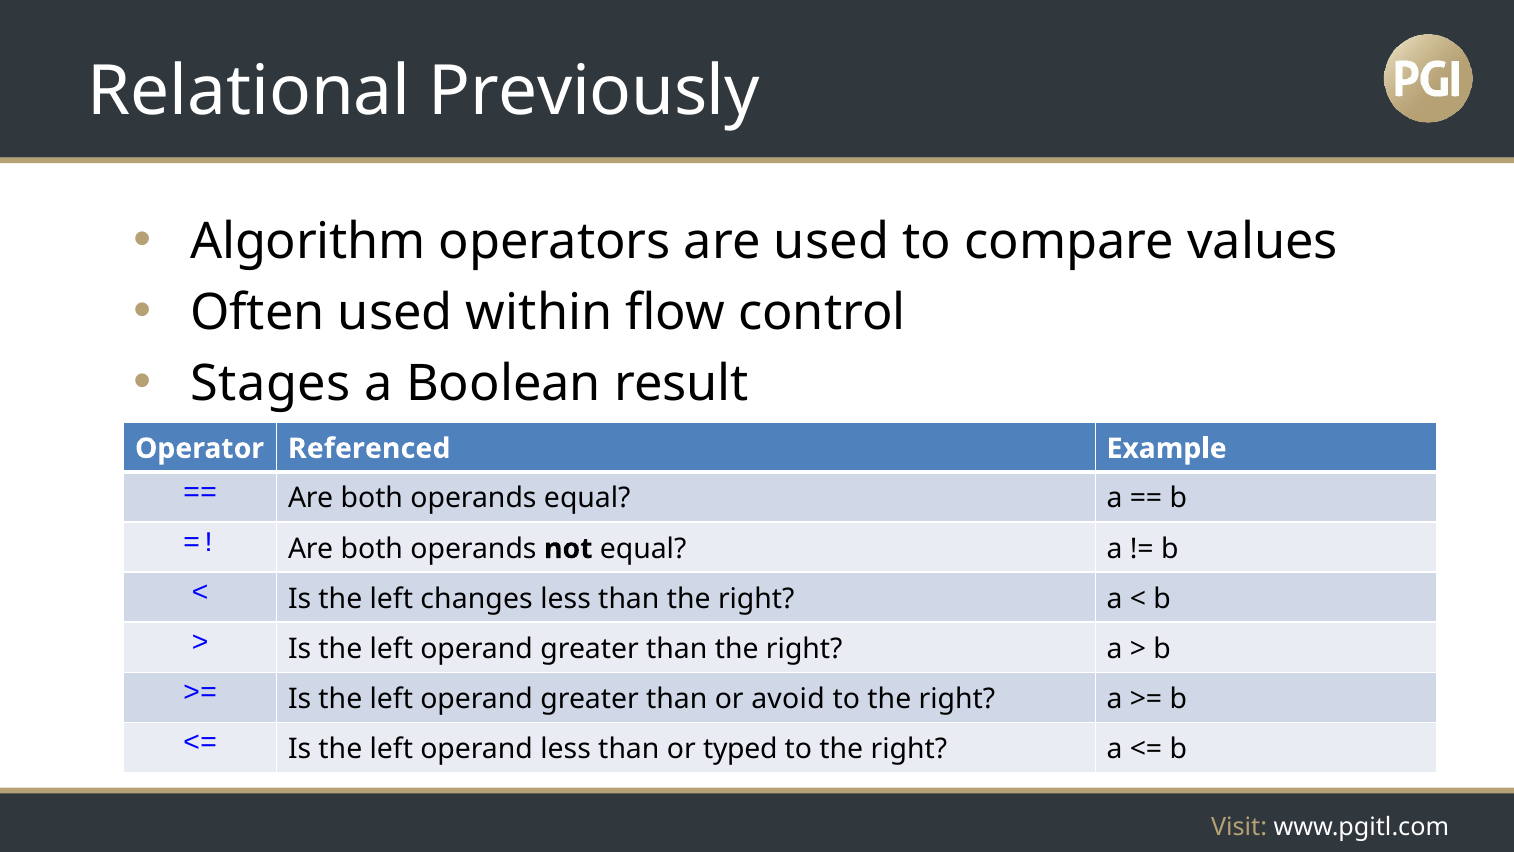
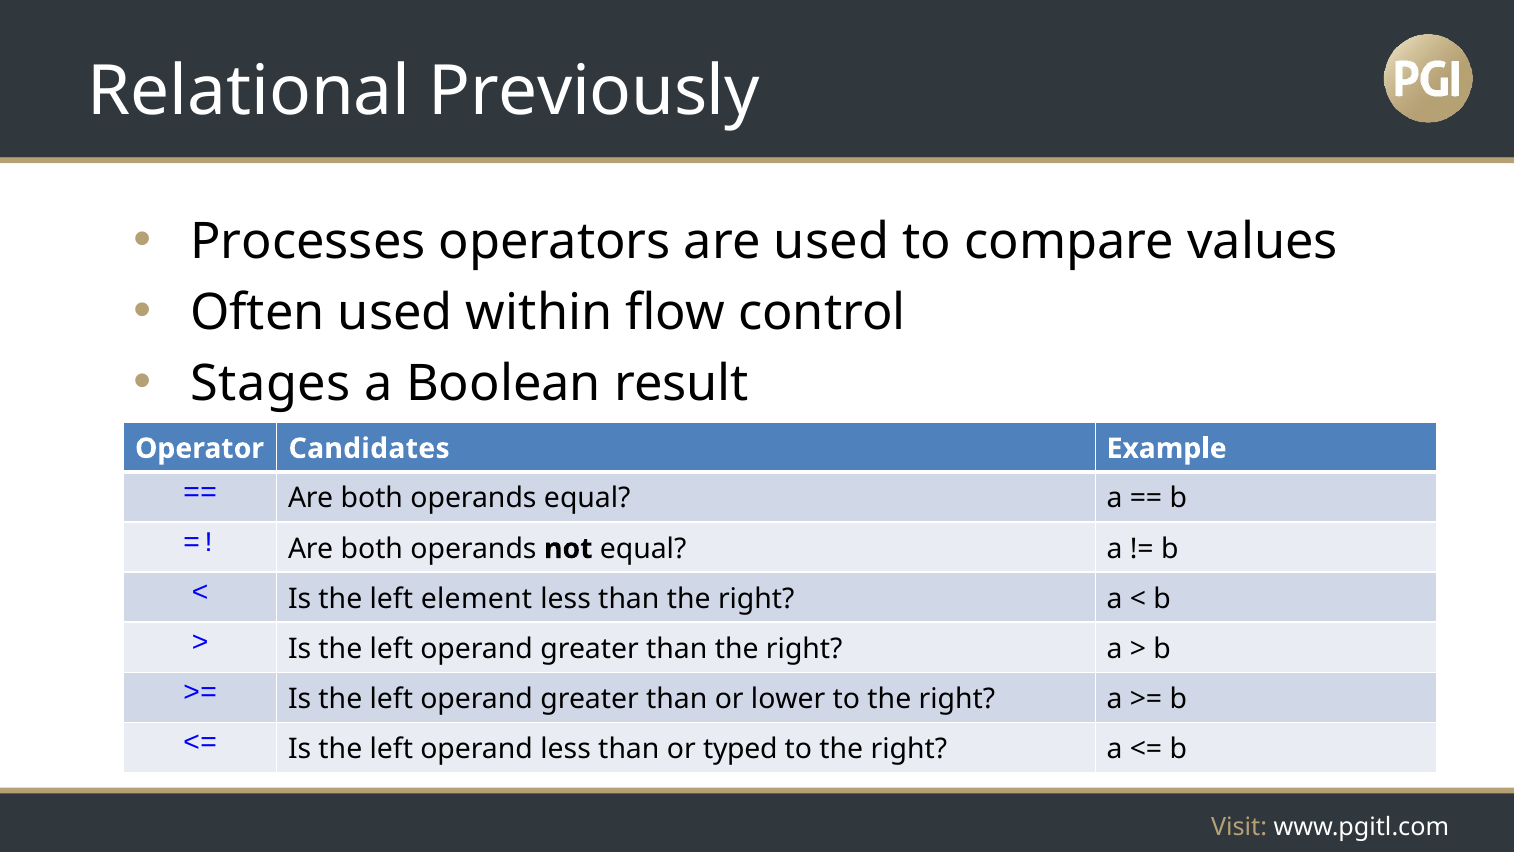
Algorithm: Algorithm -> Processes
Referenced: Referenced -> Candidates
changes: changes -> element
avoid: avoid -> lower
